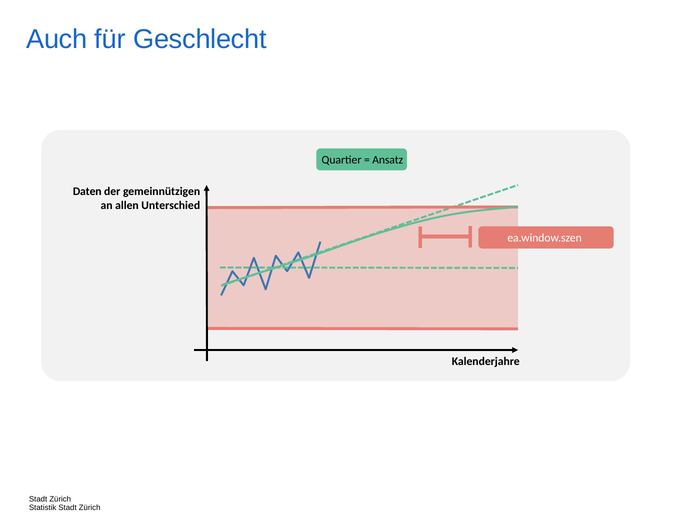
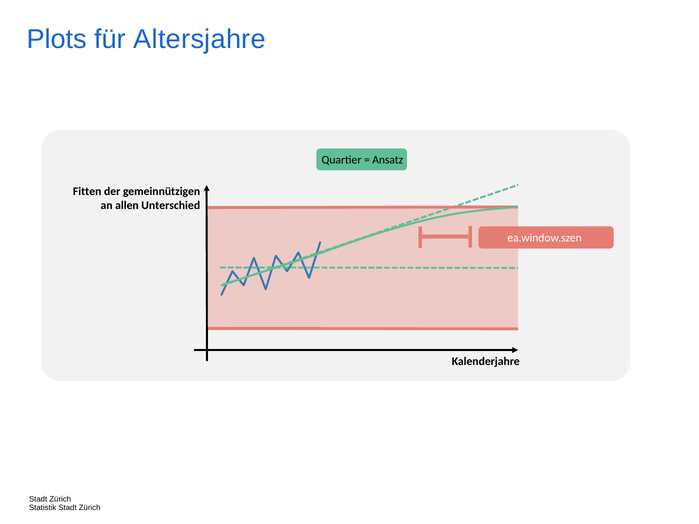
Auch: Auch -> Plots
Geschlecht: Geschlecht -> Altersjahre
Daten: Daten -> Fitten
